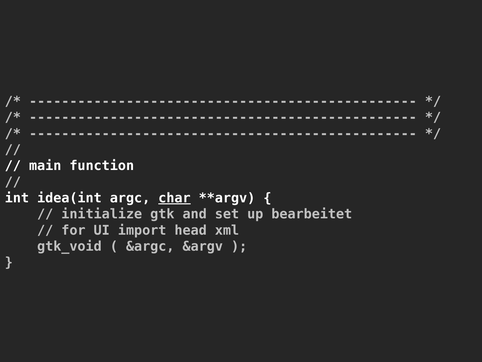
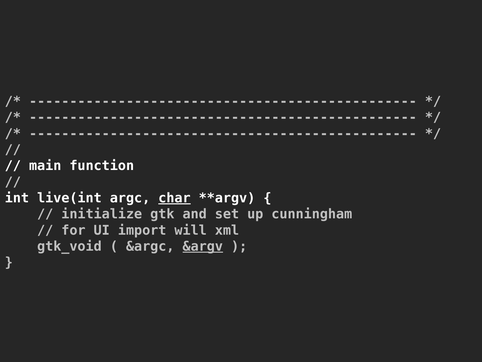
idea(int: idea(int -> live(int
bearbeitet: bearbeitet -> cunningham
head: head -> will
&argv underline: none -> present
